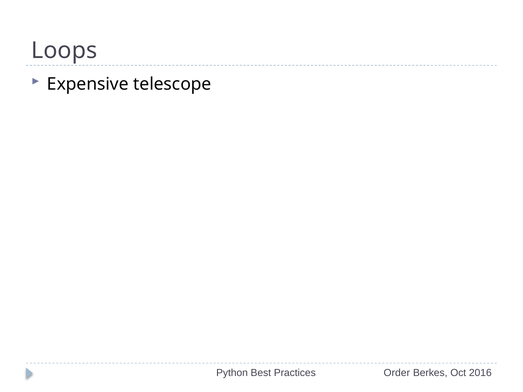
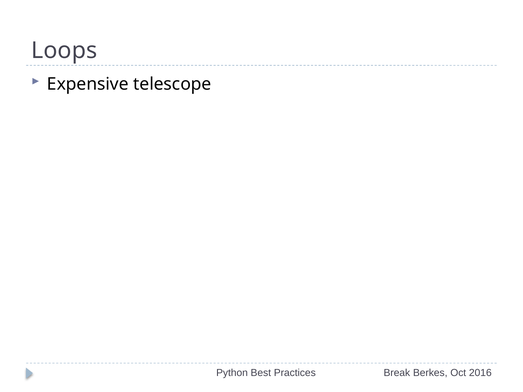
Order: Order -> Break
